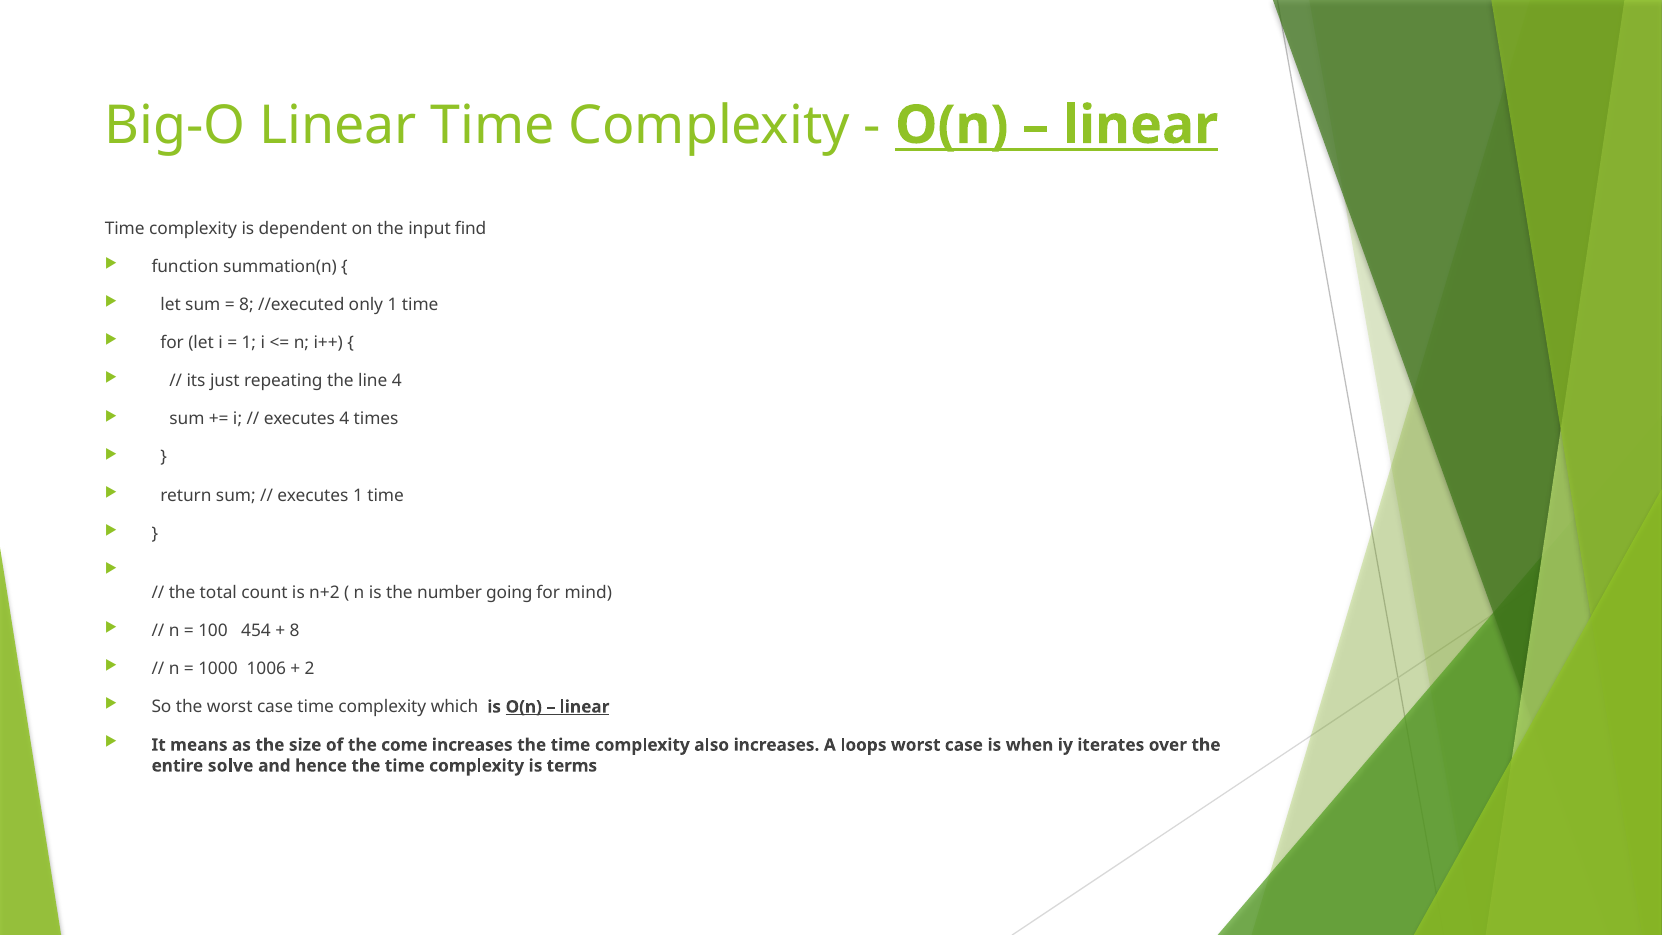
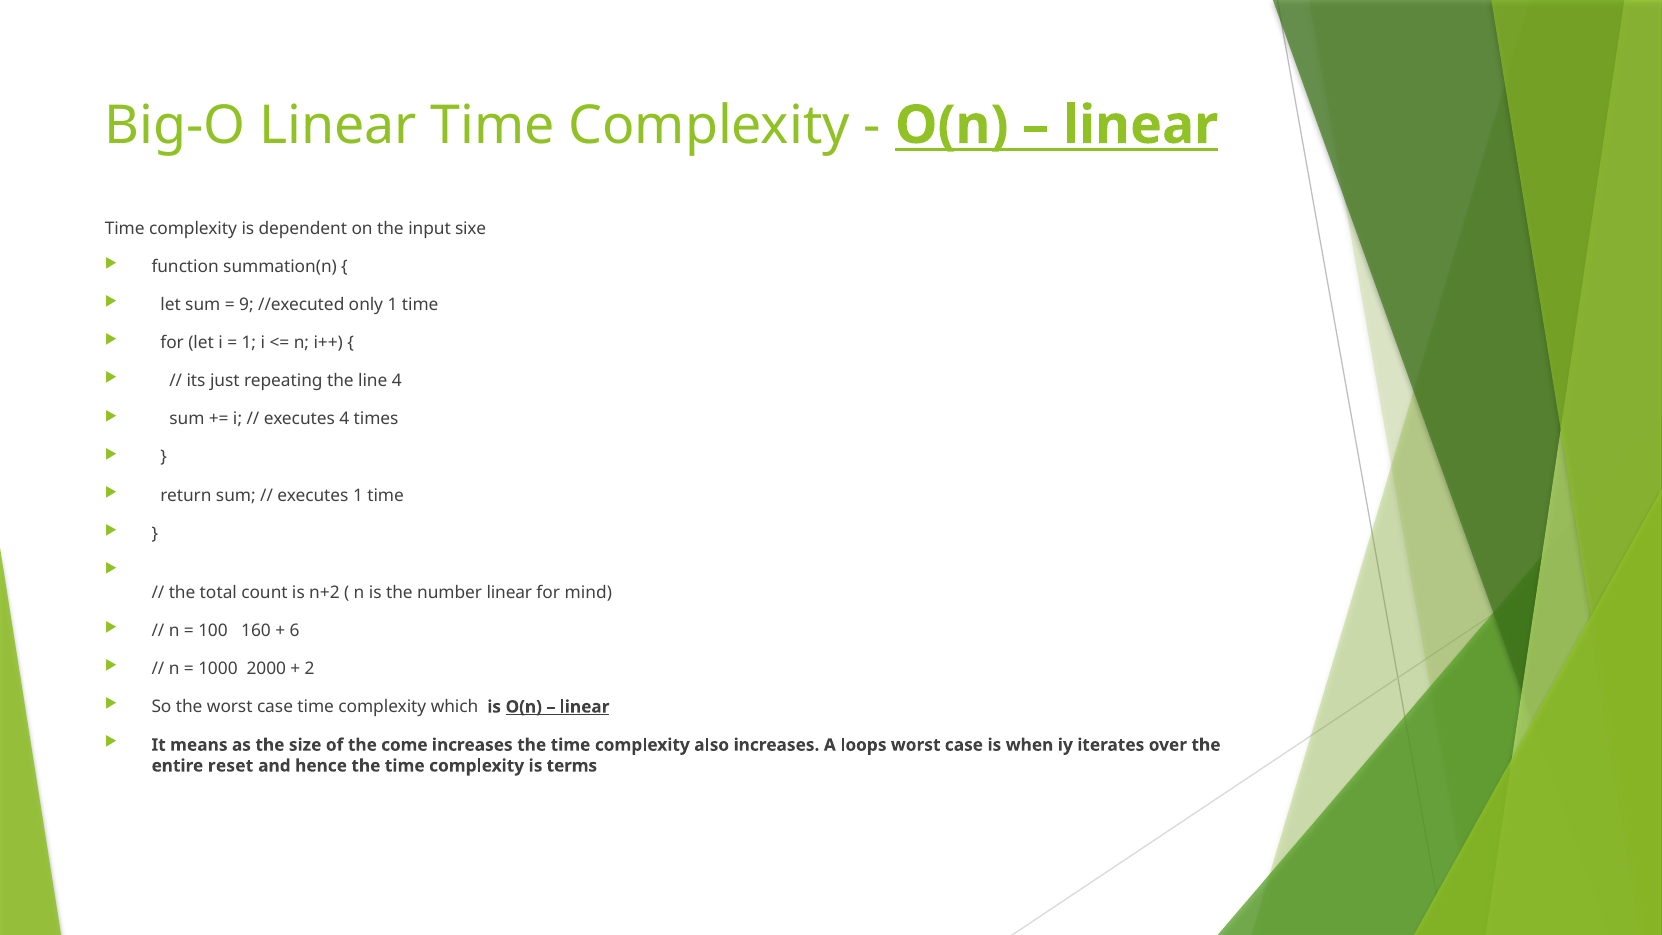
find: find -> sixe
8 at (246, 305): 8 -> 9
number going: going -> linear
454: 454 -> 160
8 at (295, 630): 8 -> 6
1006: 1006 -> 2000
solve: solve -> reset
